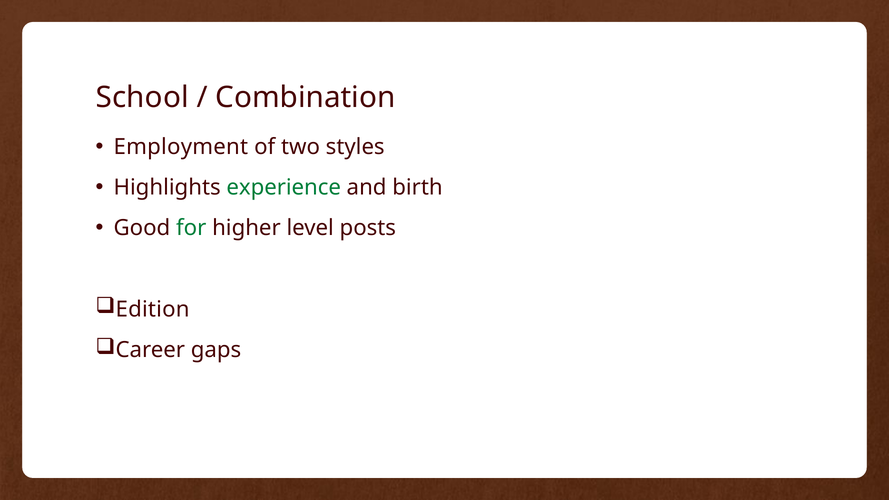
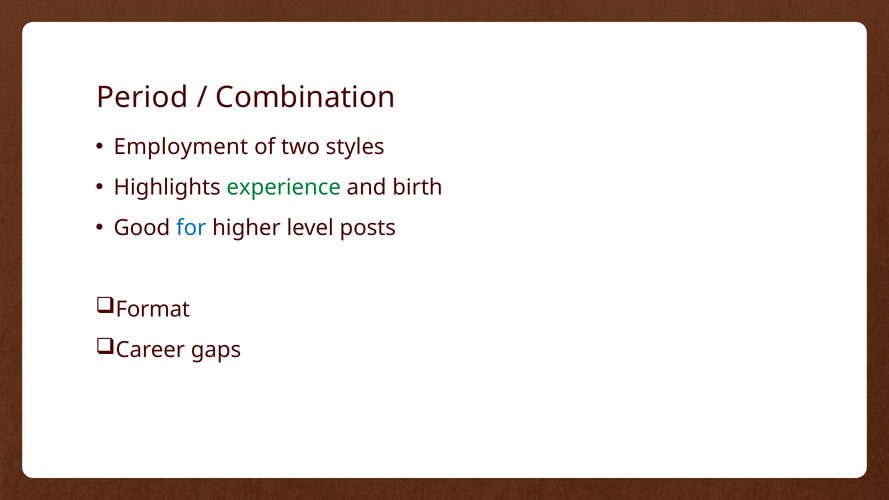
School: School -> Period
for colour: green -> blue
Edition: Edition -> Format
